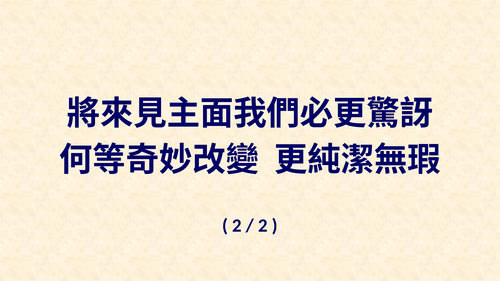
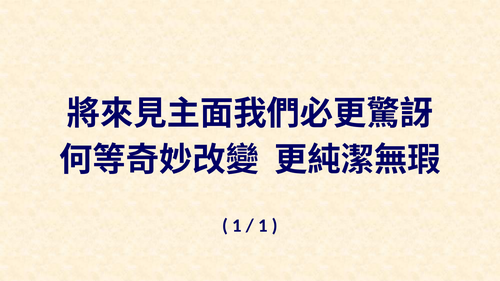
2 at (237, 226): 2 -> 1
2 at (263, 226): 2 -> 1
